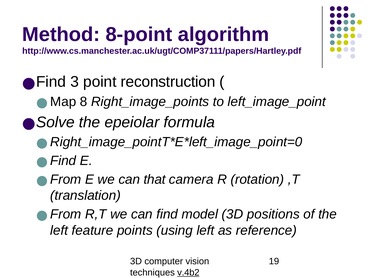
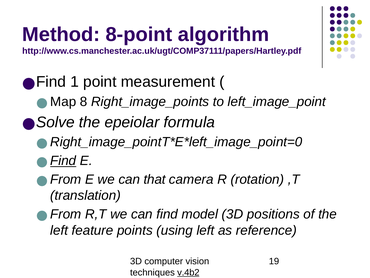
3: 3 -> 1
reconstruction: reconstruction -> measurement
Find at (63, 161) underline: none -> present
